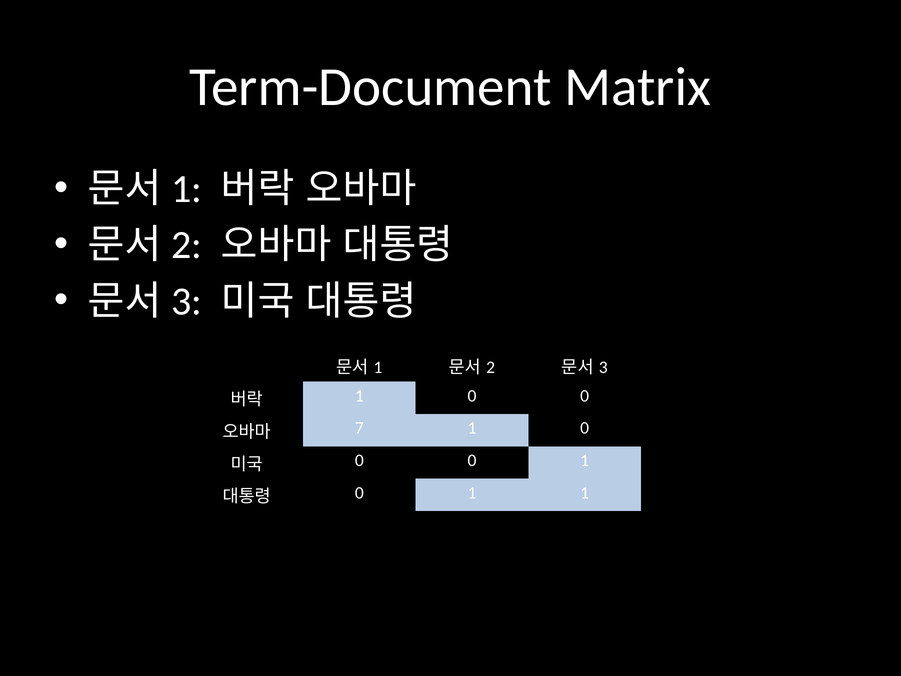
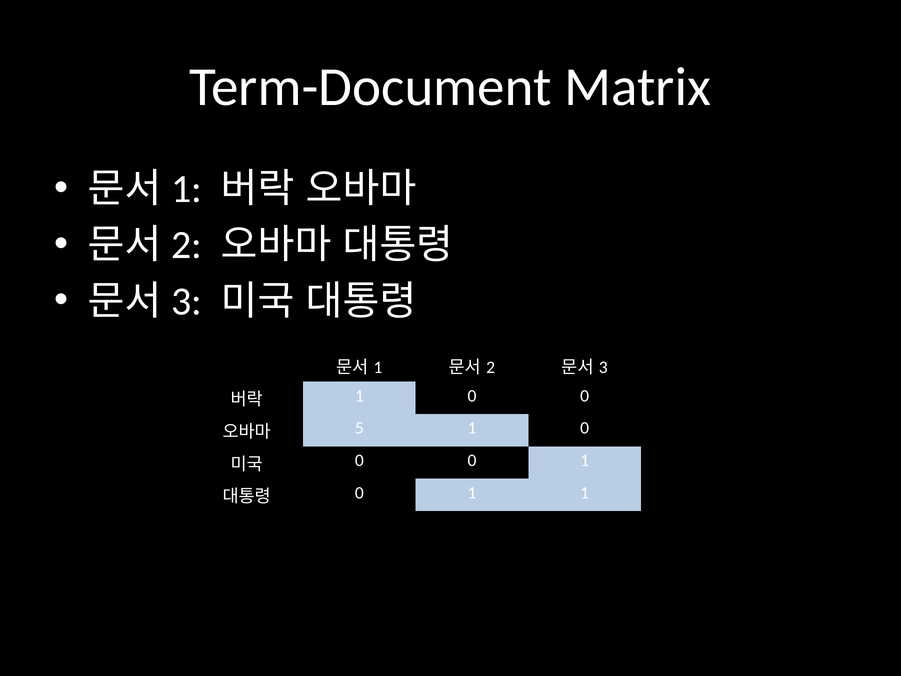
7: 7 -> 5
